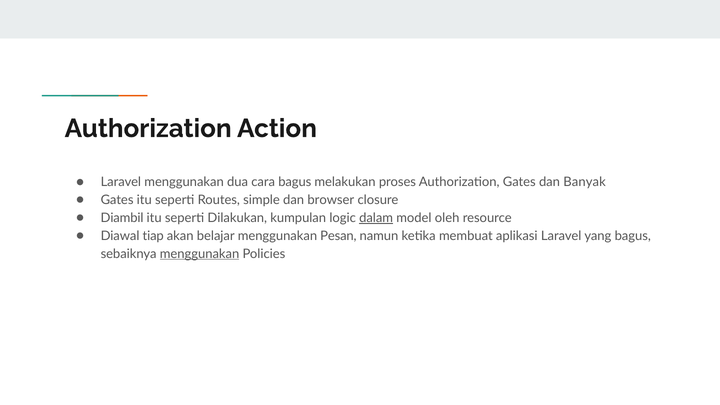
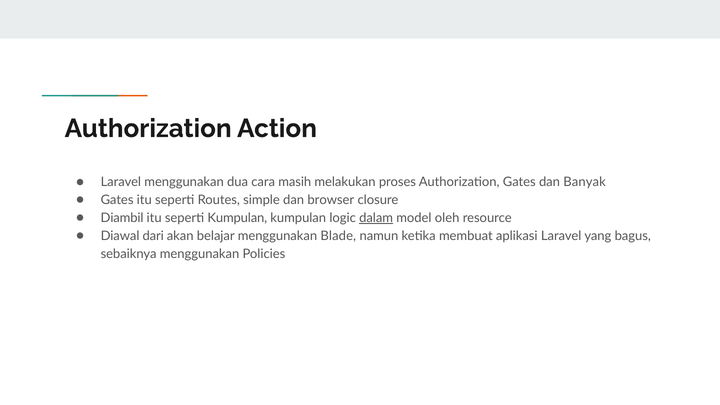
cara bagus: bagus -> masih
seperti Dilakukan: Dilakukan -> Kumpulan
tiap: tiap -> dari
Pesan: Pesan -> Blade
menggunakan at (200, 254) underline: present -> none
